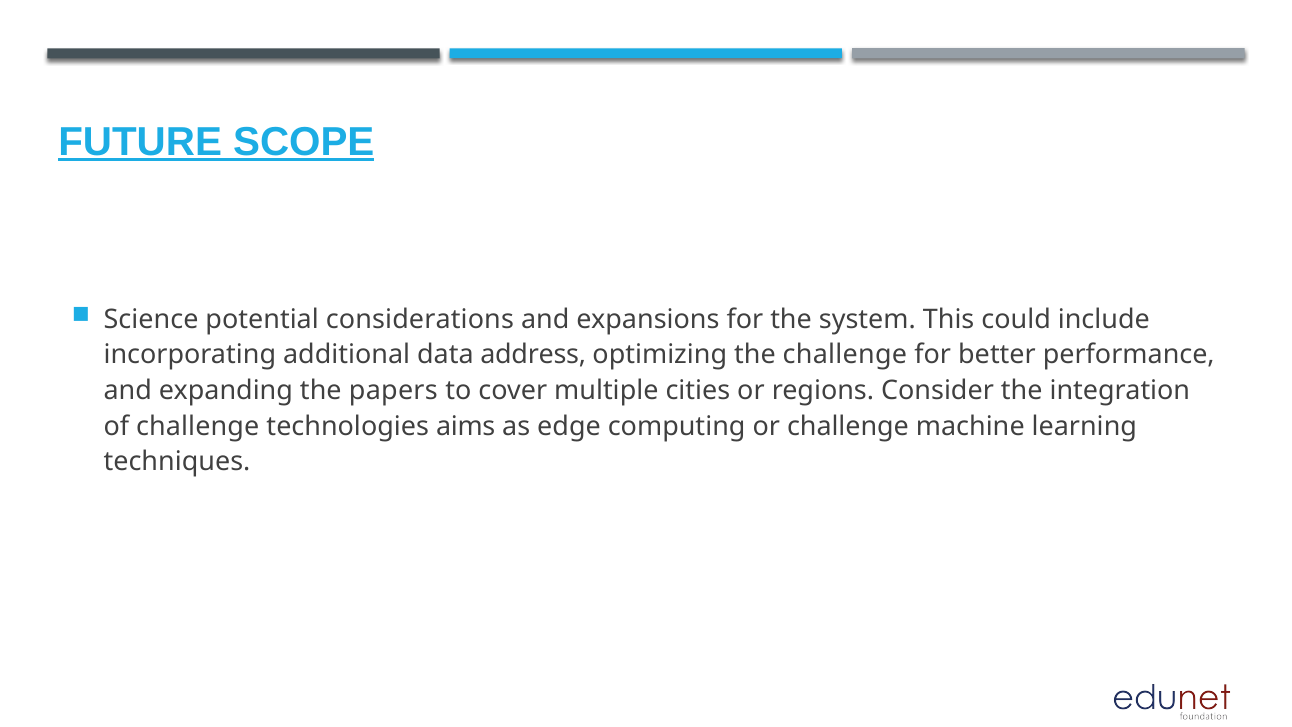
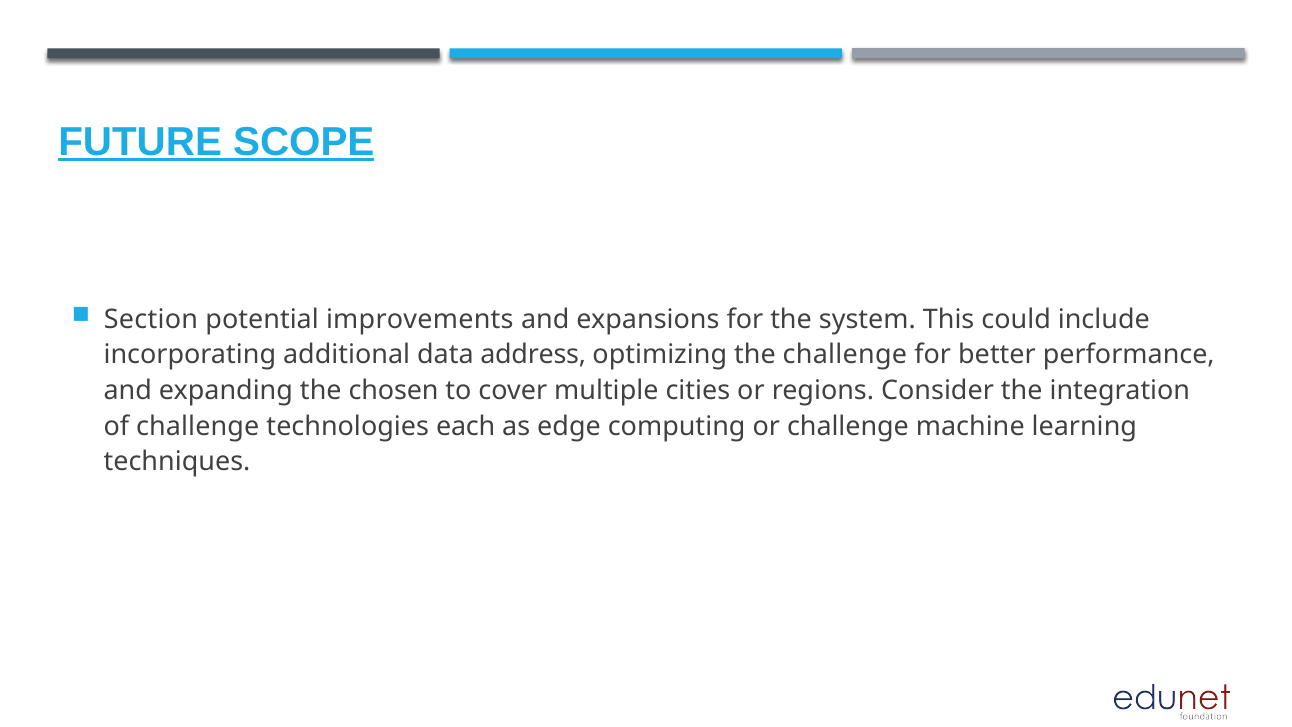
Science: Science -> Section
considerations: considerations -> improvements
papers: papers -> chosen
aims: aims -> each
